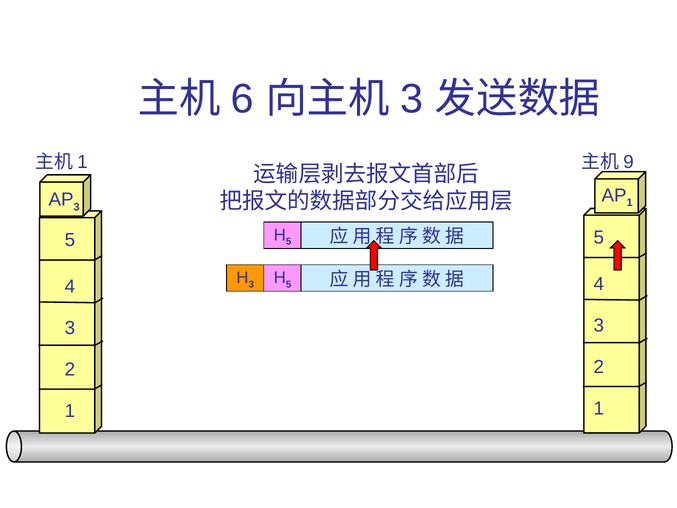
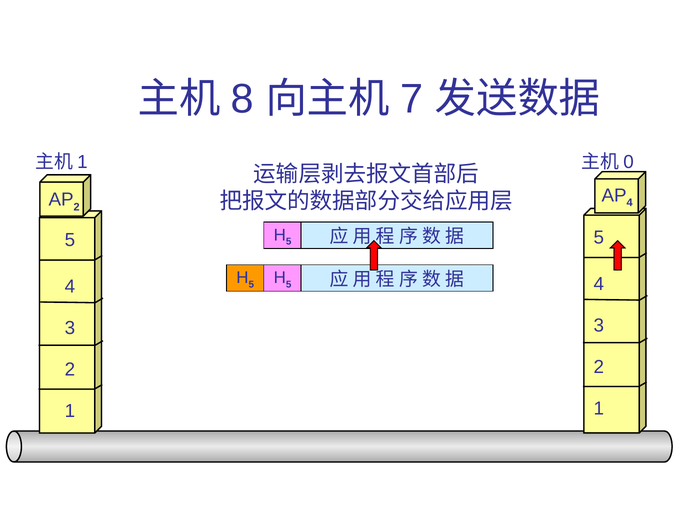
6: 6 -> 8
3 at (412, 99): 3 -> 7
9: 9 -> 0
1 at (630, 203): 1 -> 4
3 at (77, 207): 3 -> 2
3 at (251, 284): 3 -> 5
